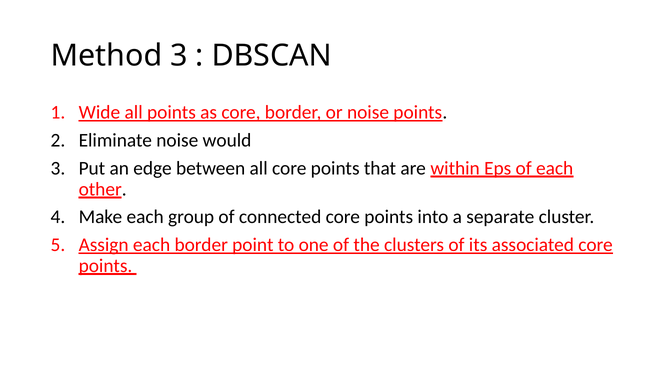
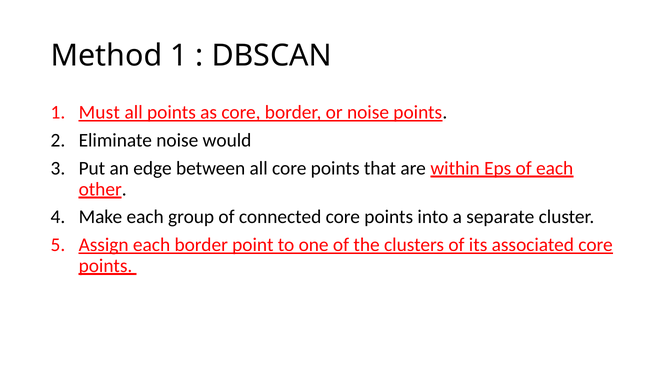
Method 3: 3 -> 1
Wide: Wide -> Must
